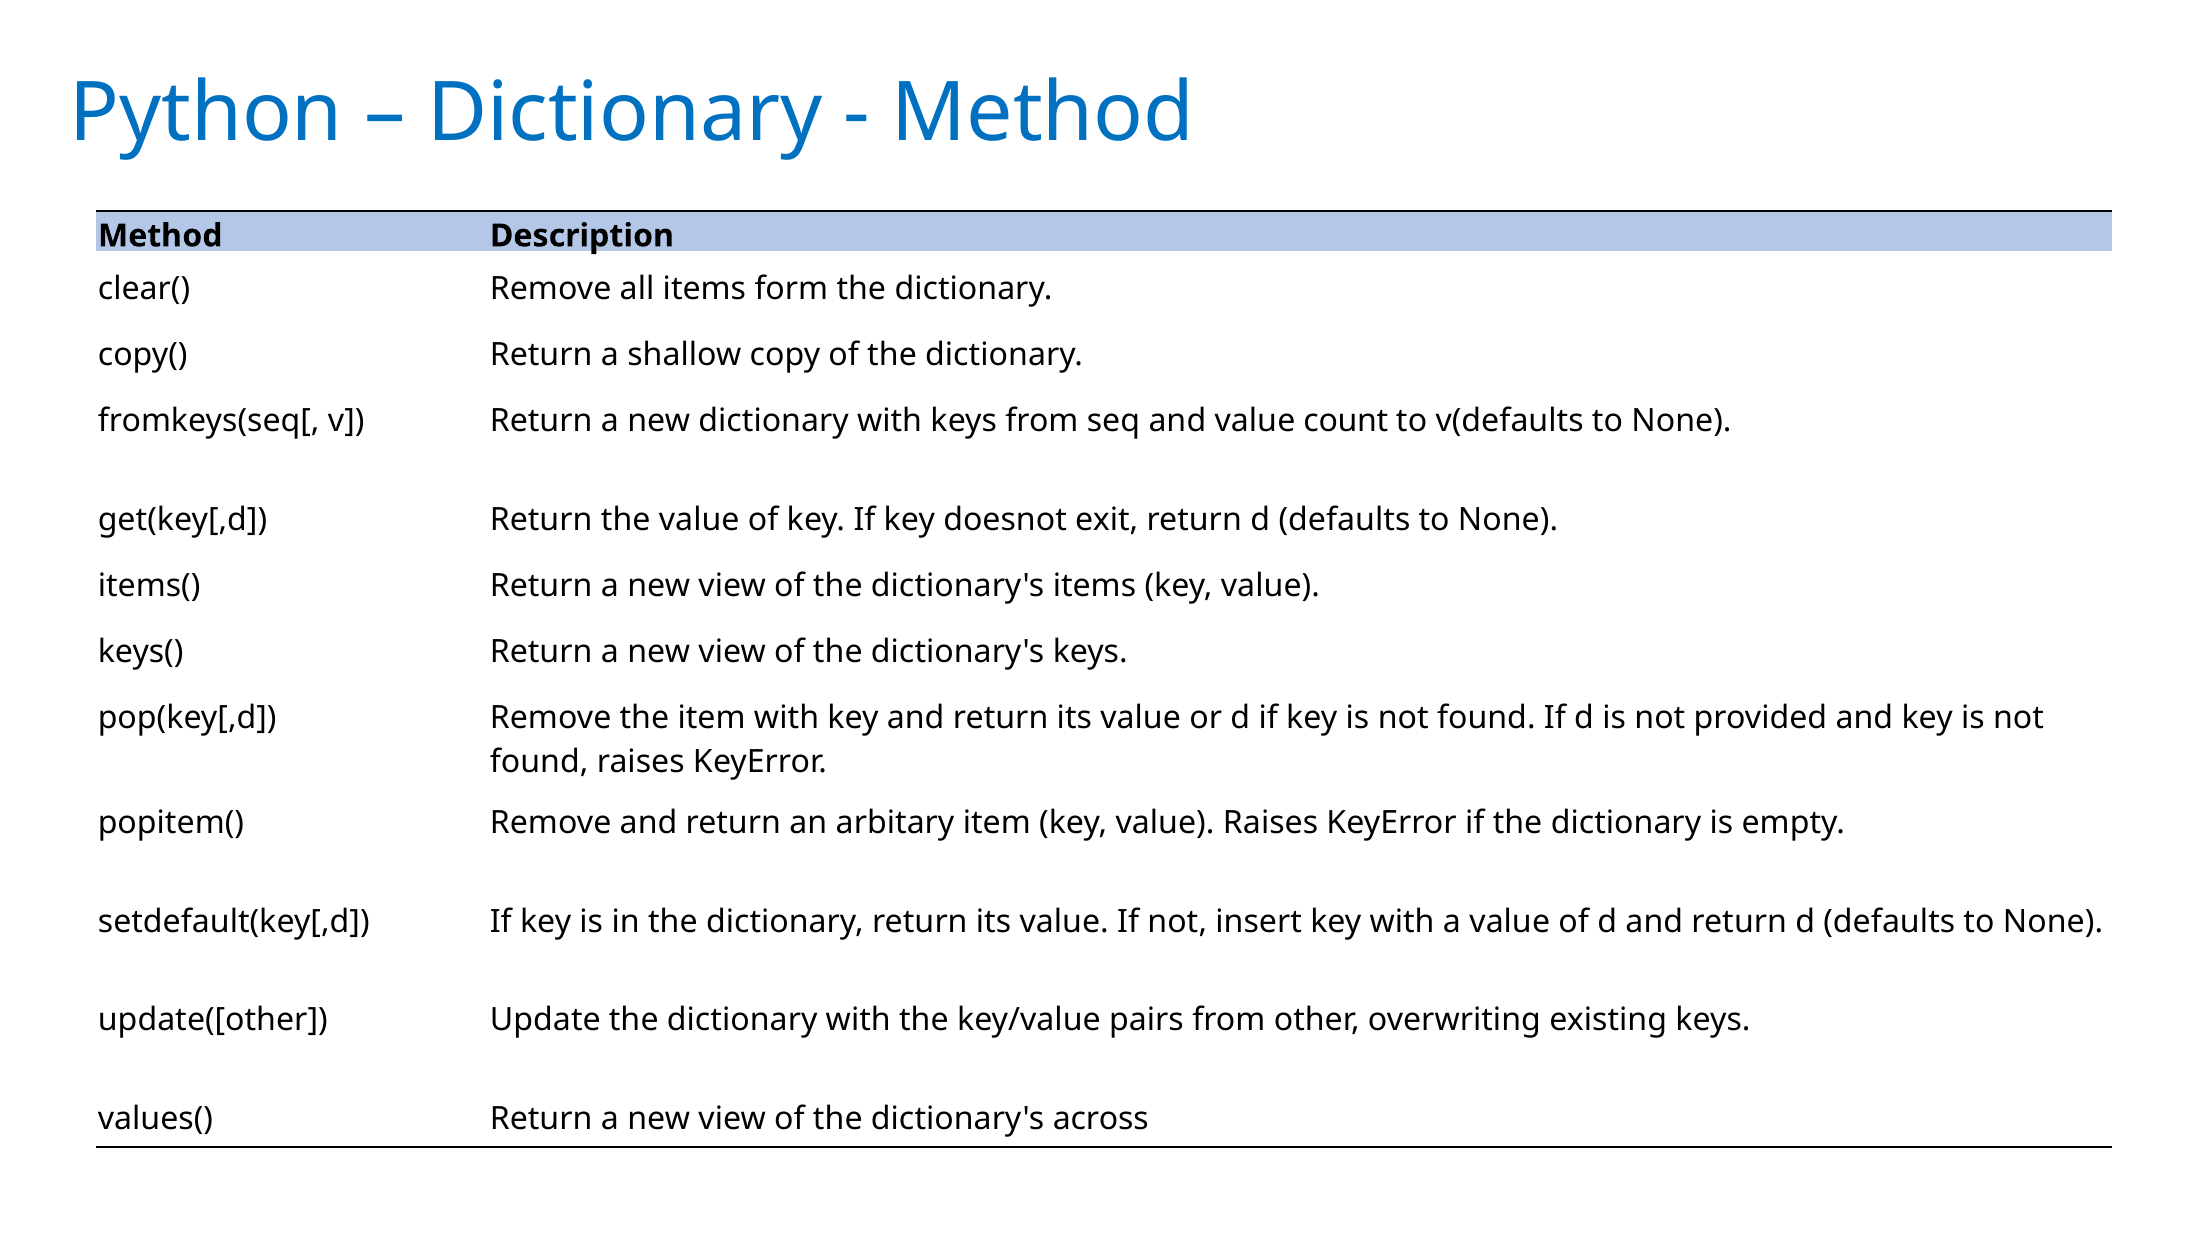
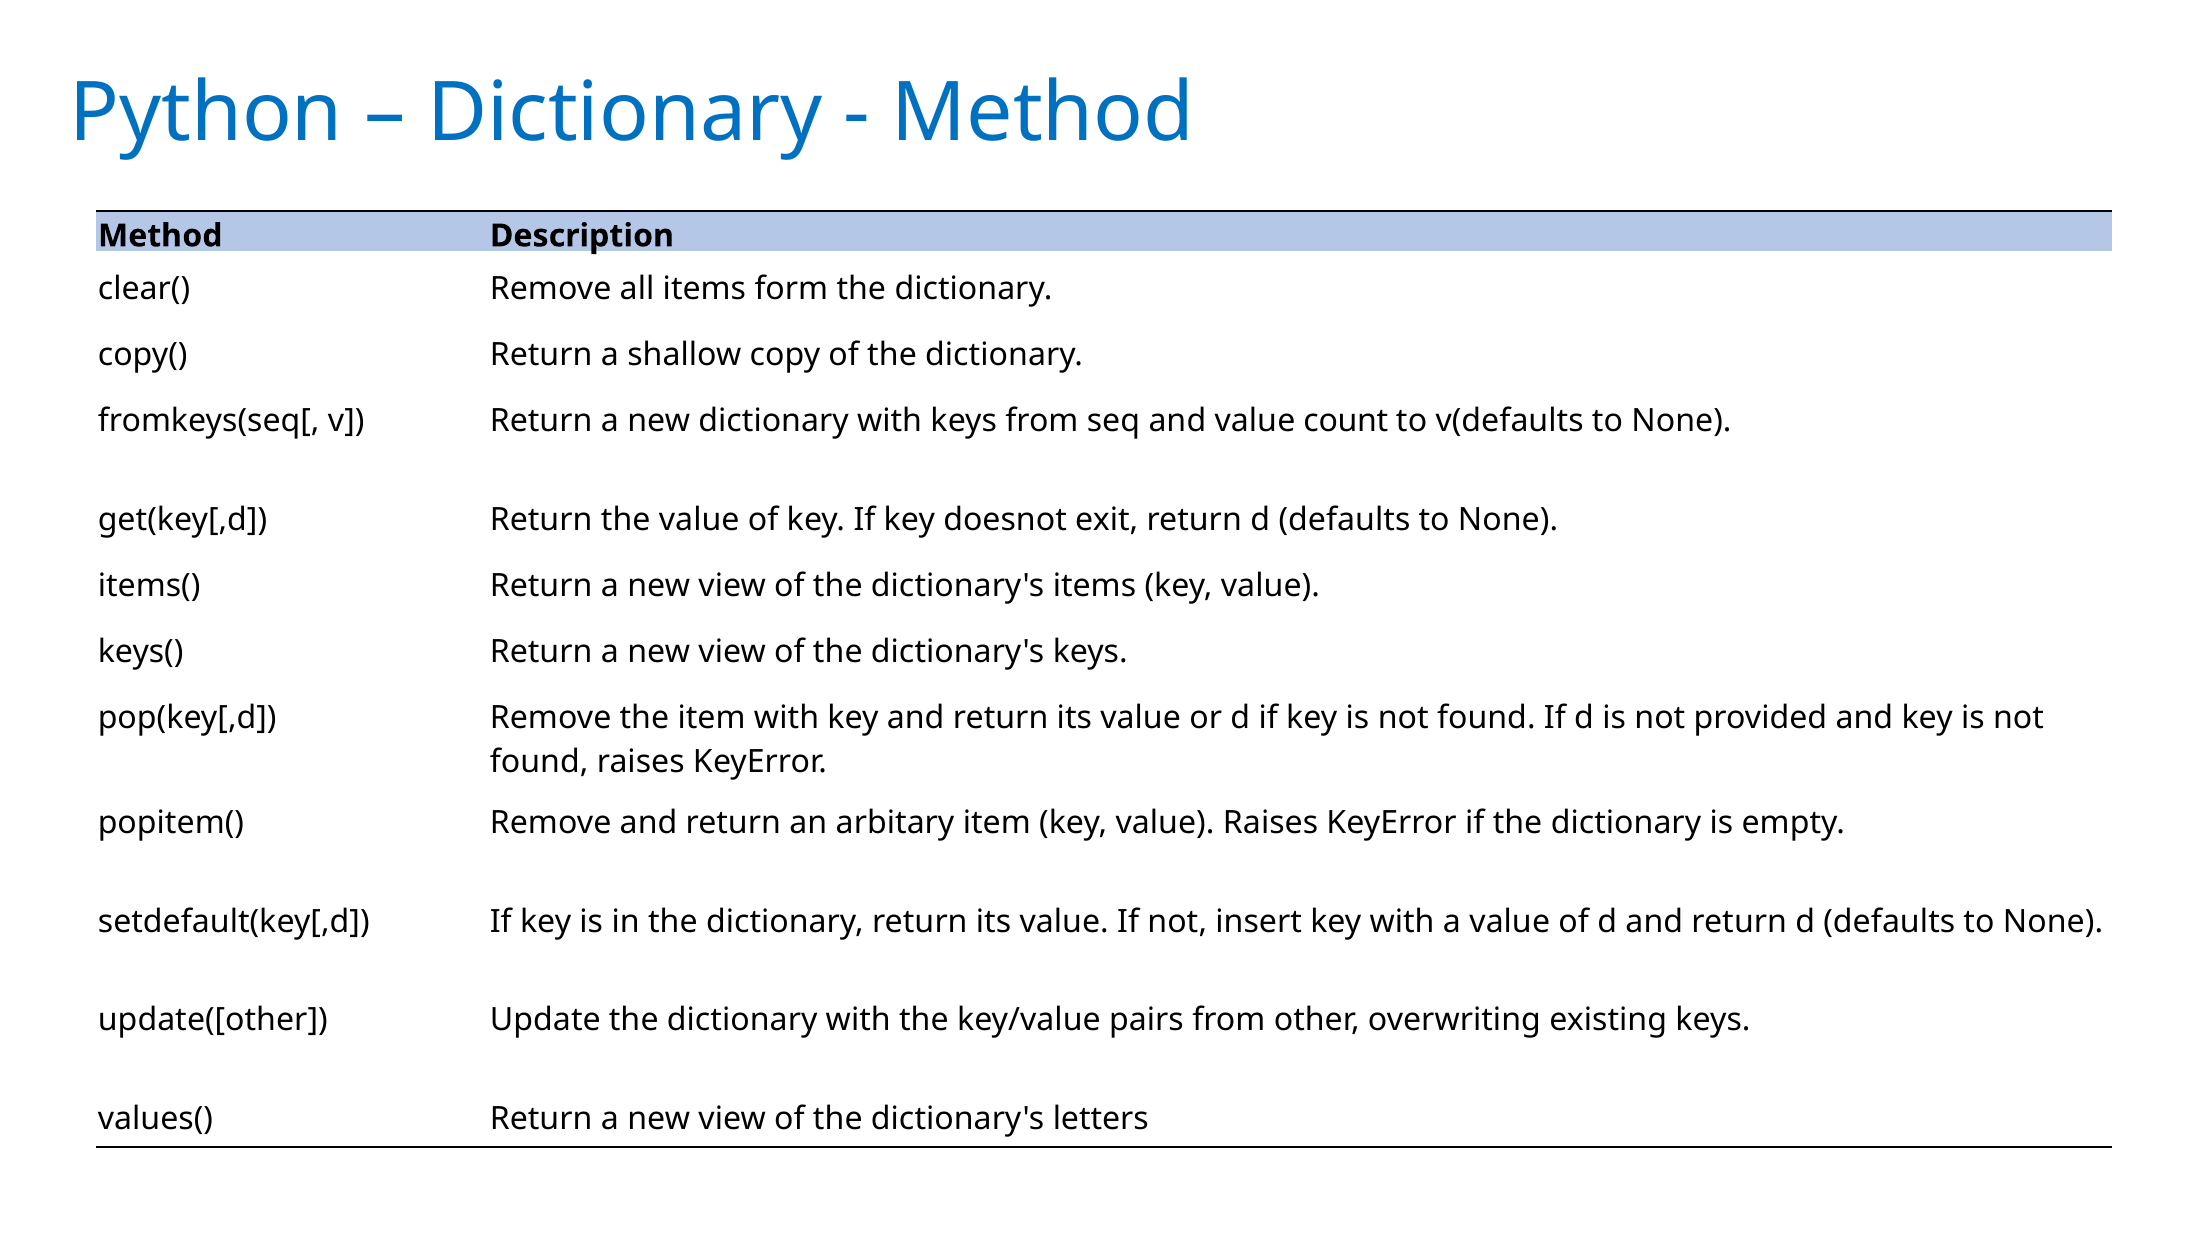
across: across -> letters
